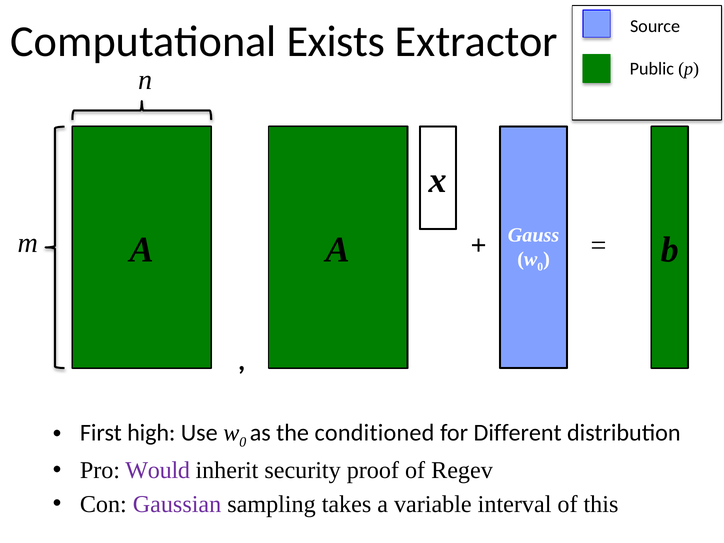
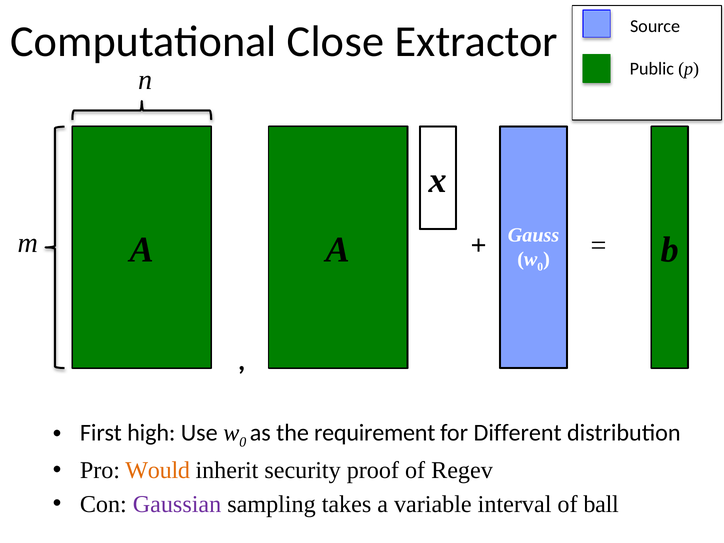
Exists: Exists -> Close
conditioned: conditioned -> requirement
Would colour: purple -> orange
this: this -> ball
